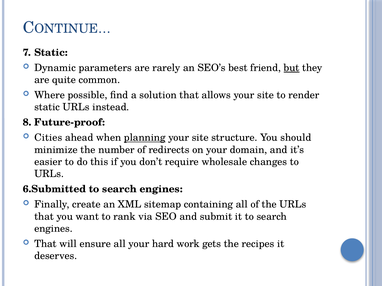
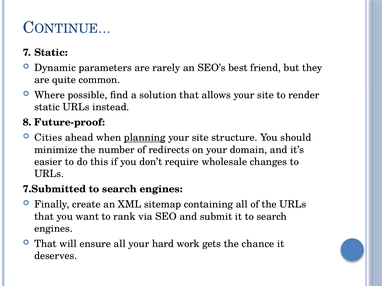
but underline: present -> none
6.Submitted: 6.Submitted -> 7.Submitted
recipes: recipes -> chance
